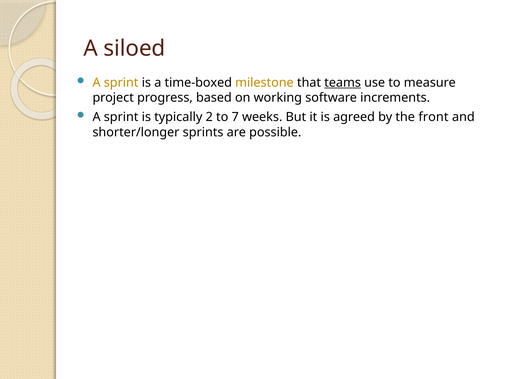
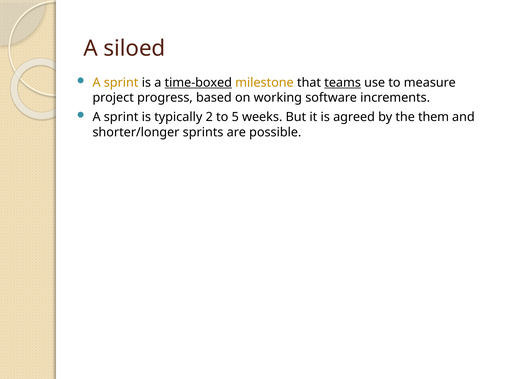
time-boxed underline: none -> present
7: 7 -> 5
front: front -> them
